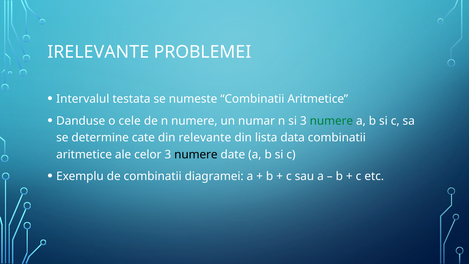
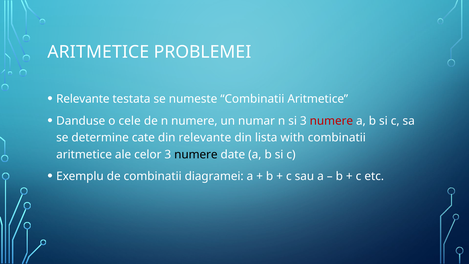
IRELEVANTE at (98, 52): IRELEVANTE -> ARITMETICE
Intervalul at (83, 99): Intervalul -> Relevante
numere at (331, 121) colour: green -> red
data: data -> with
